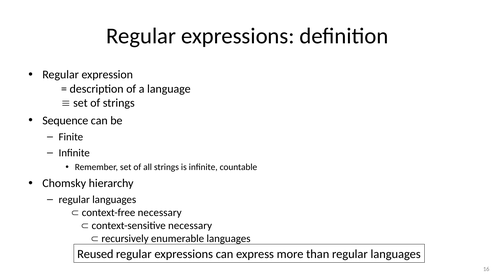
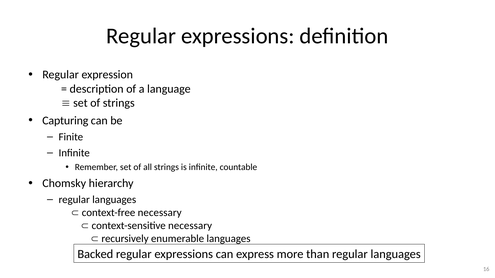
Sequence: Sequence -> Capturing
Reused: Reused -> Backed
